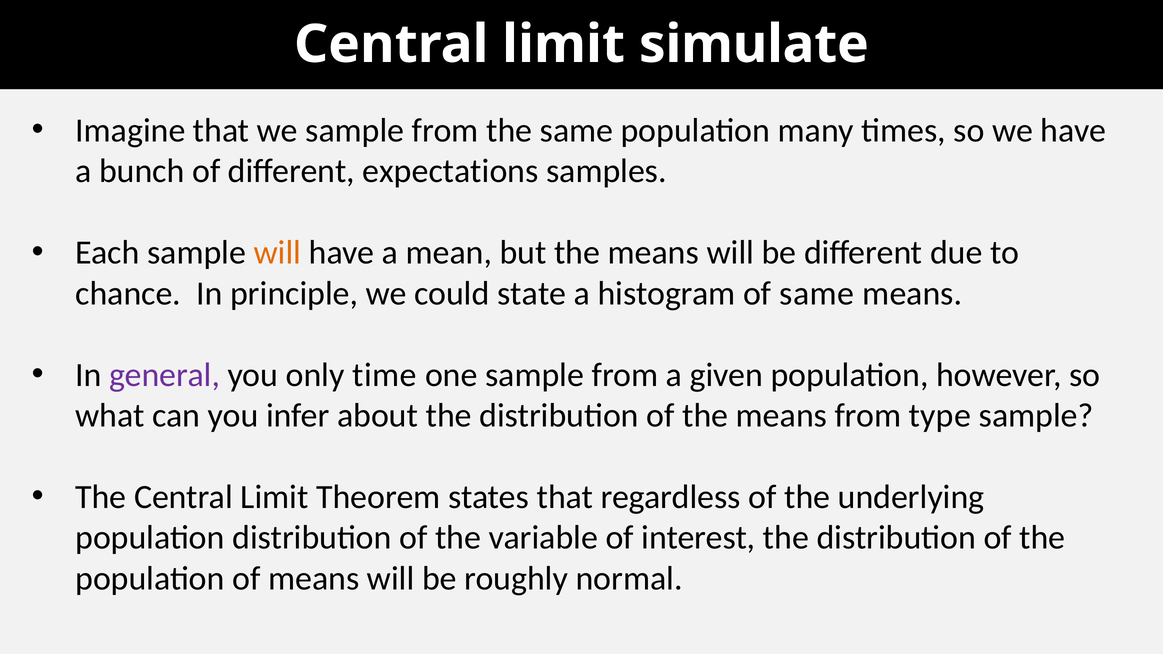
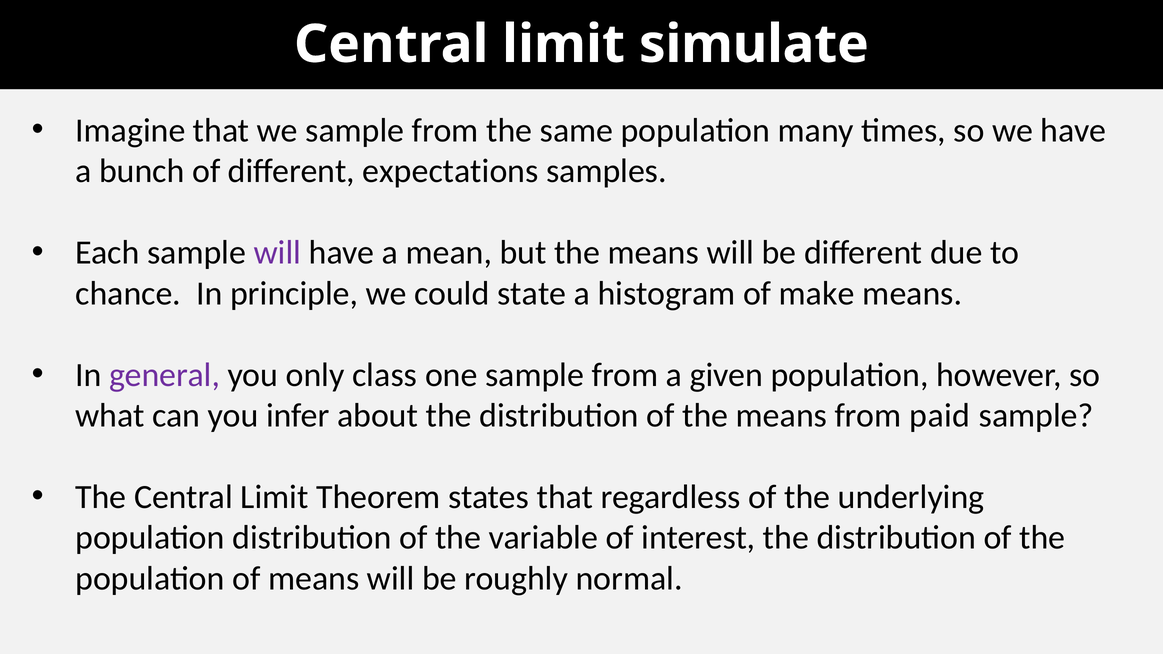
will at (277, 253) colour: orange -> purple
of same: same -> make
time: time -> class
type: type -> paid
